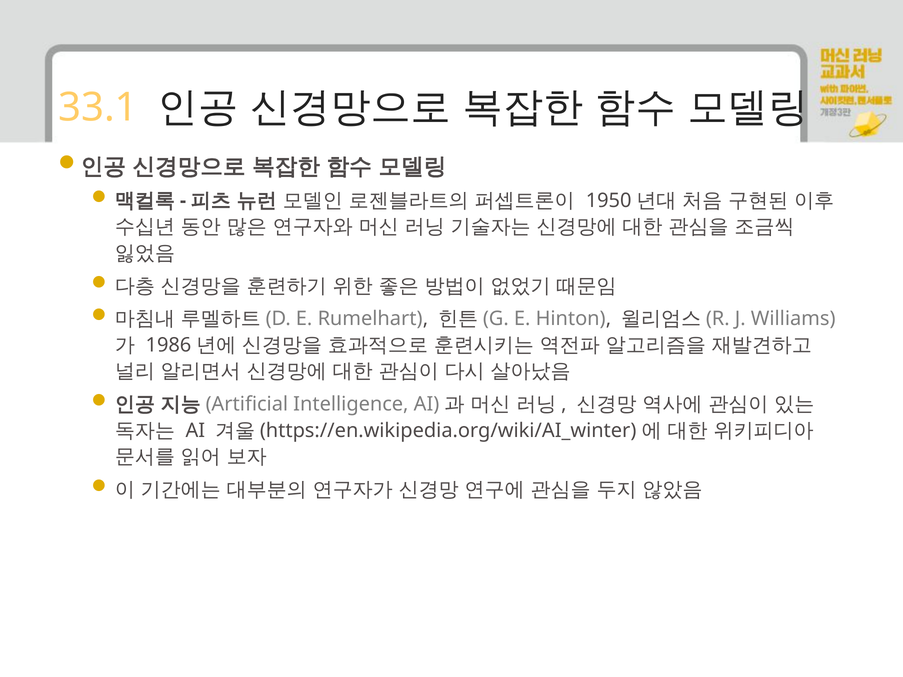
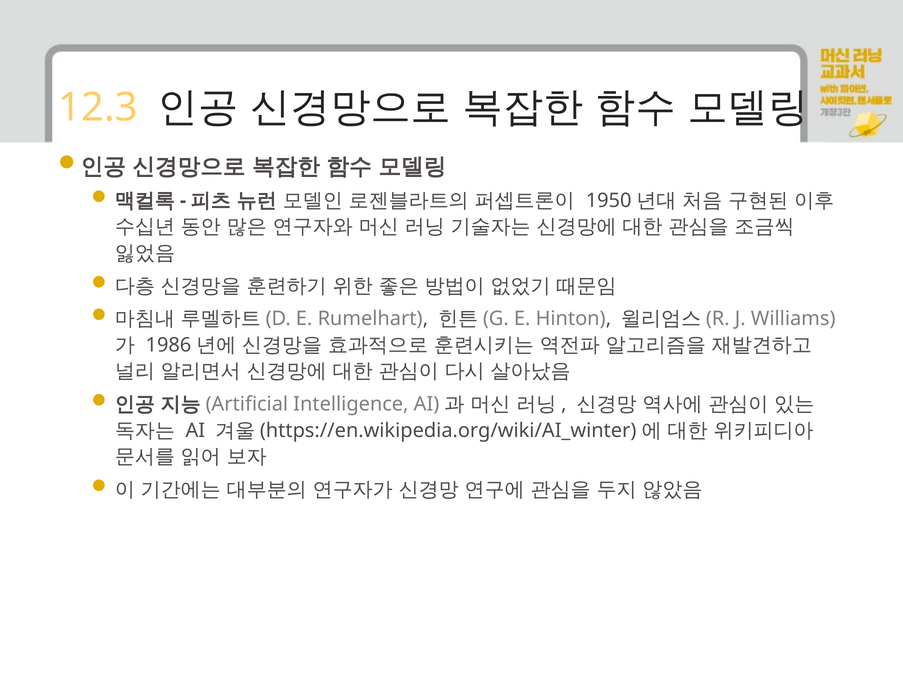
33.1: 33.1 -> 12.3
